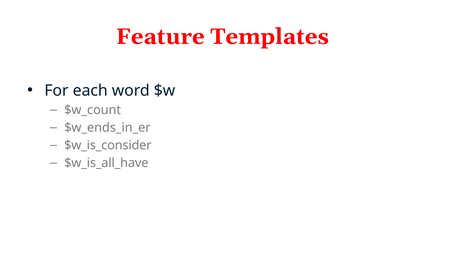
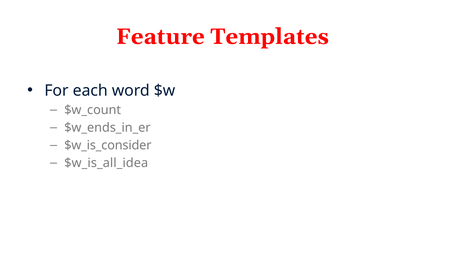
$w_is_all_have: $w_is_all_have -> $w_is_all_idea
